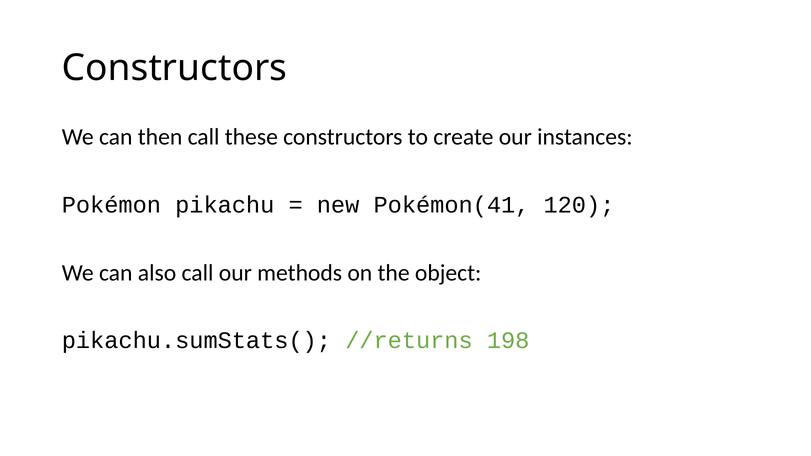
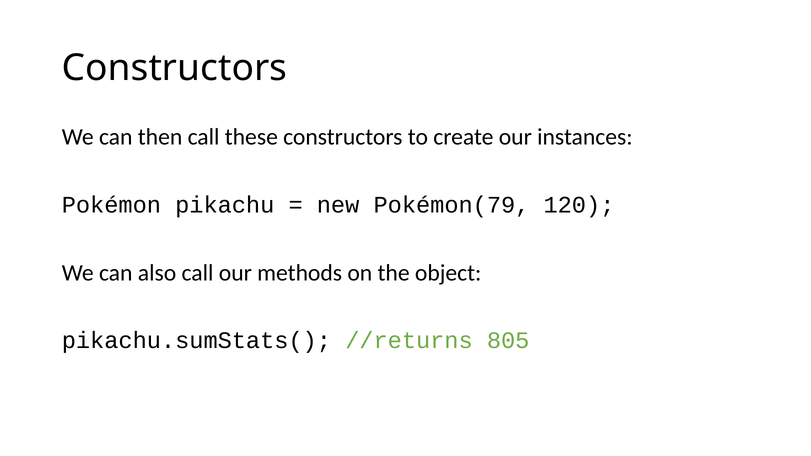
Pokémon(41: Pokémon(41 -> Pokémon(79
198: 198 -> 805
